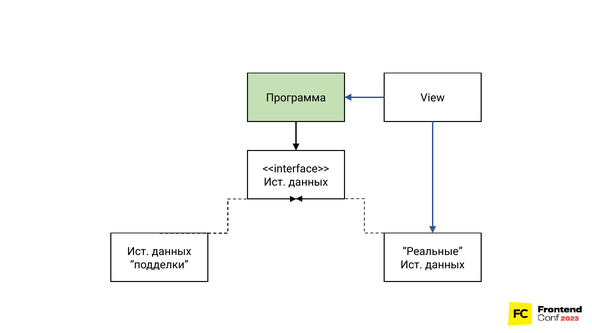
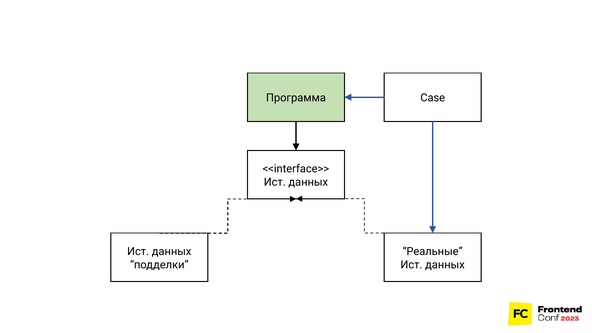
View: View -> Case
